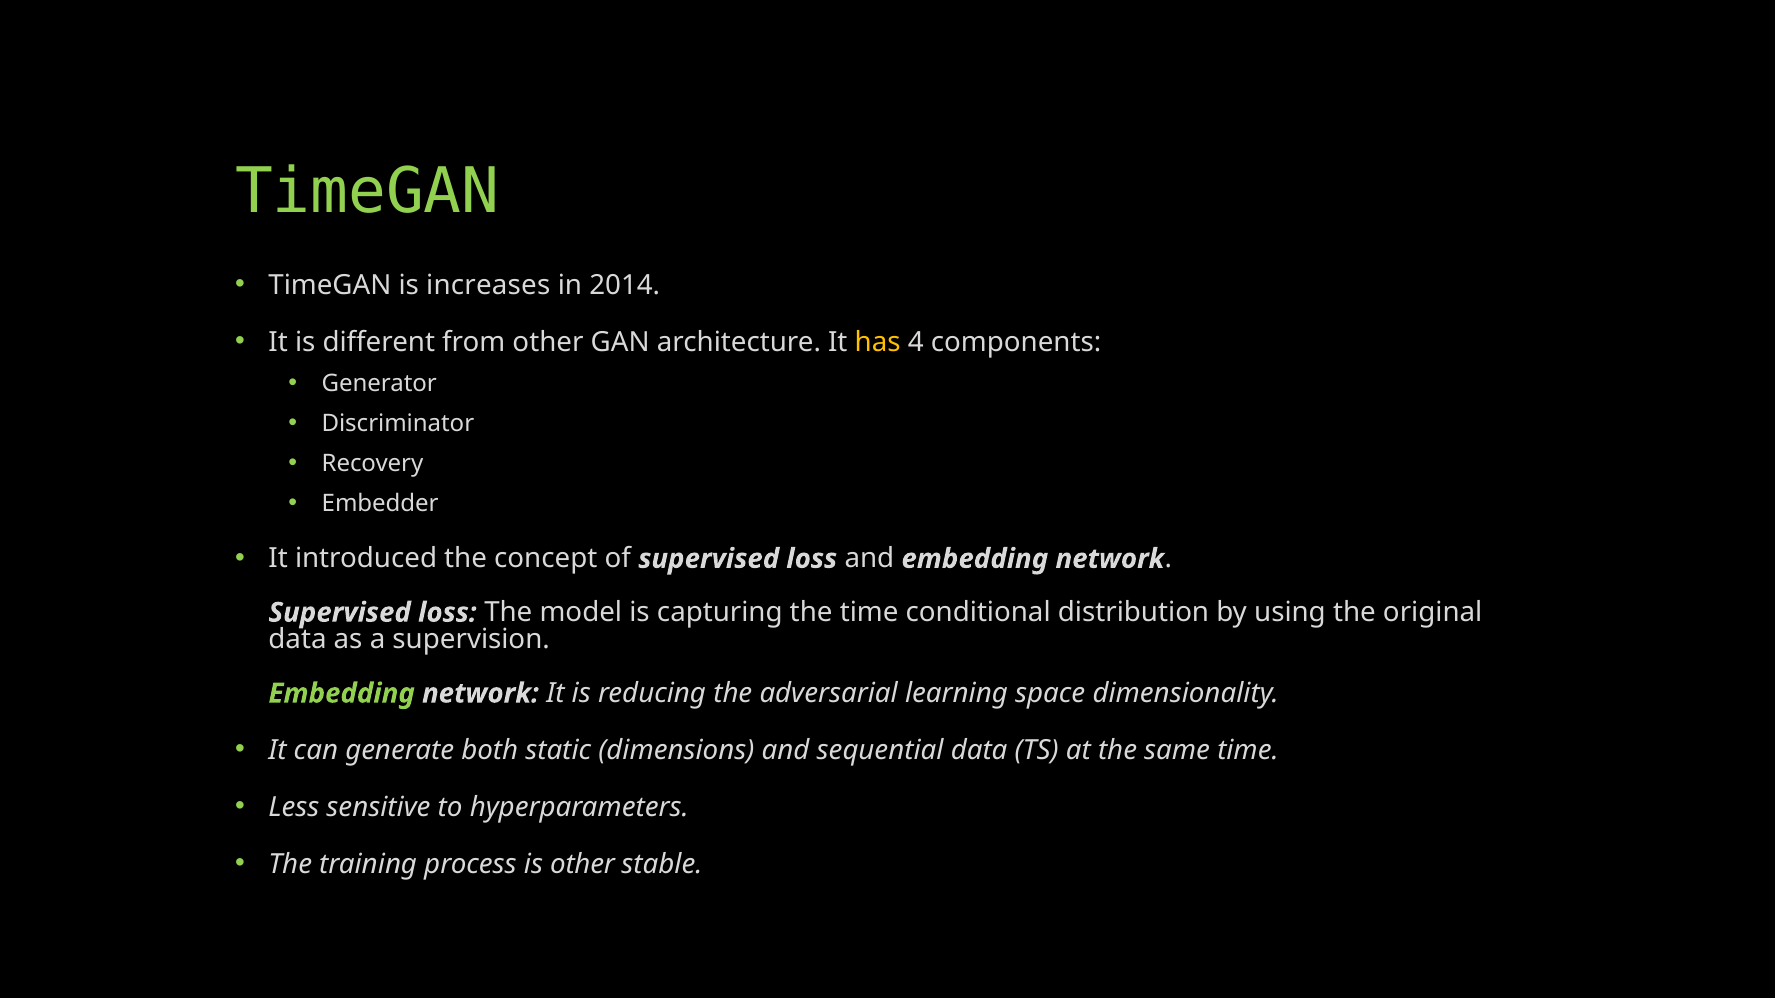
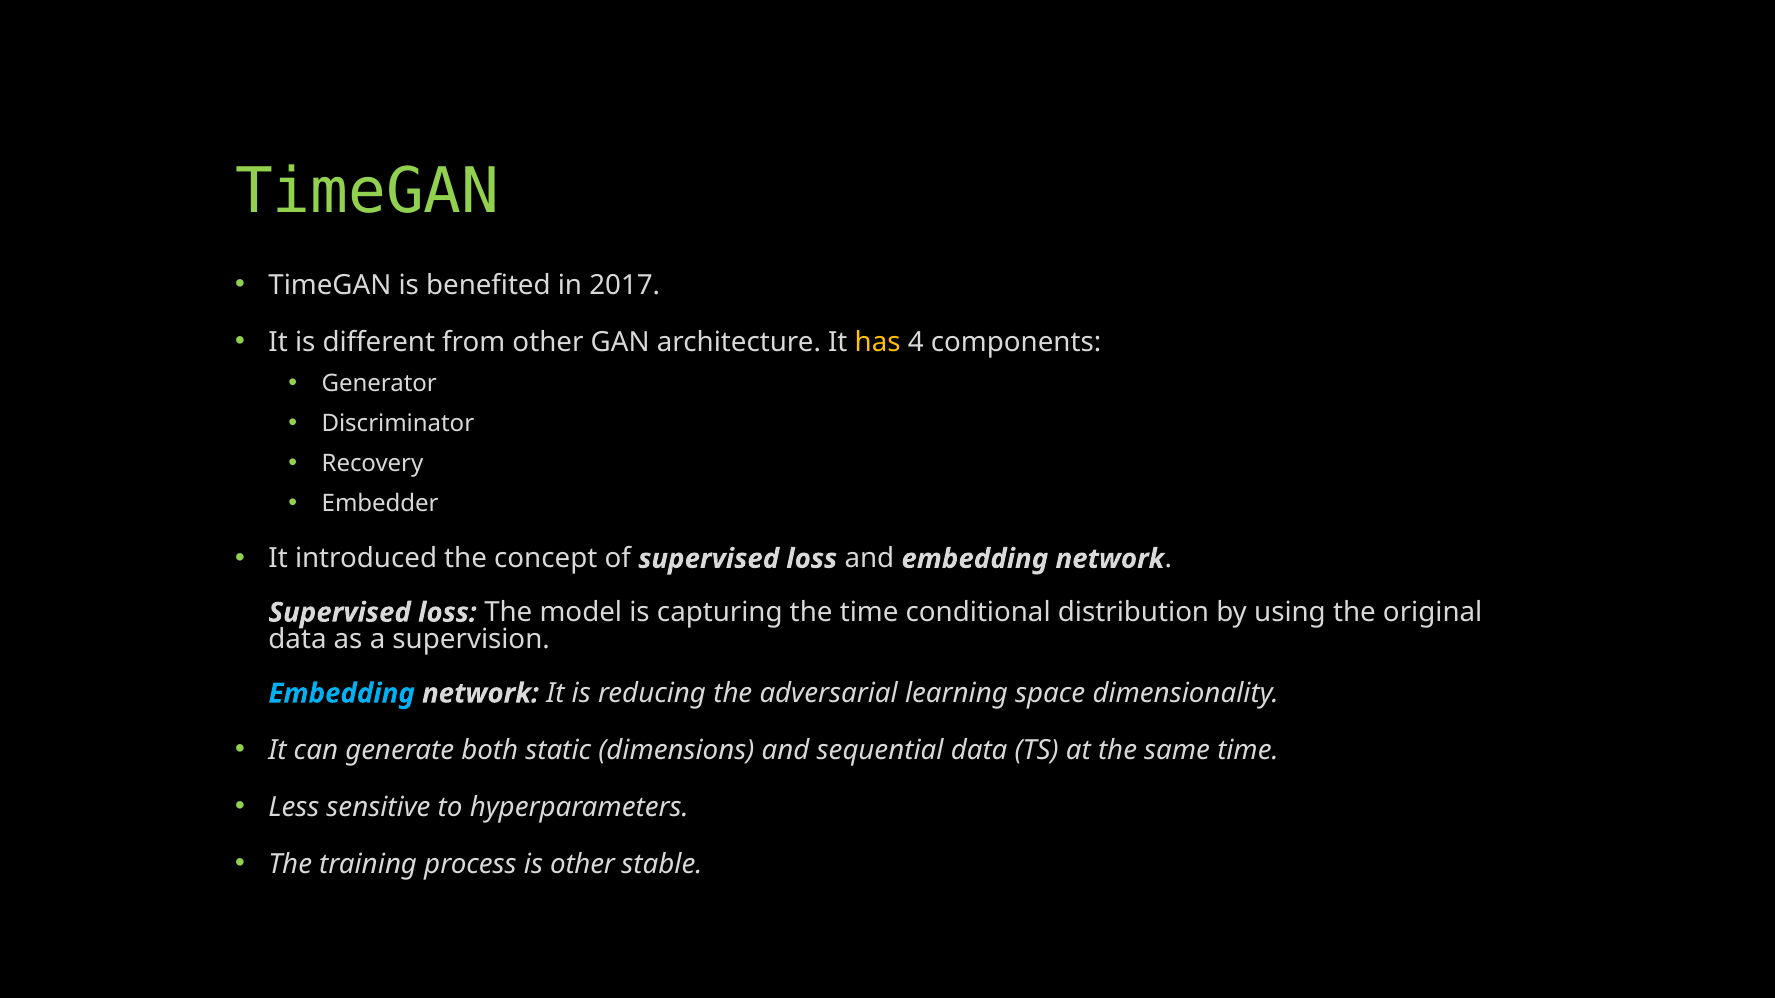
increases: increases -> benefited
2014: 2014 -> 2017
Embedding at (342, 694) colour: light green -> light blue
